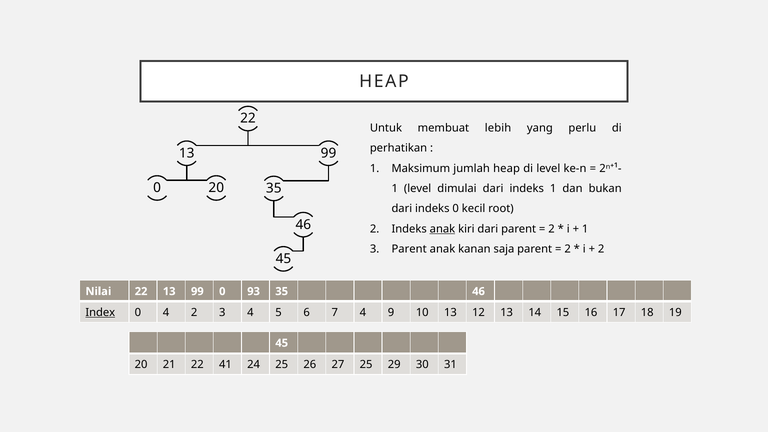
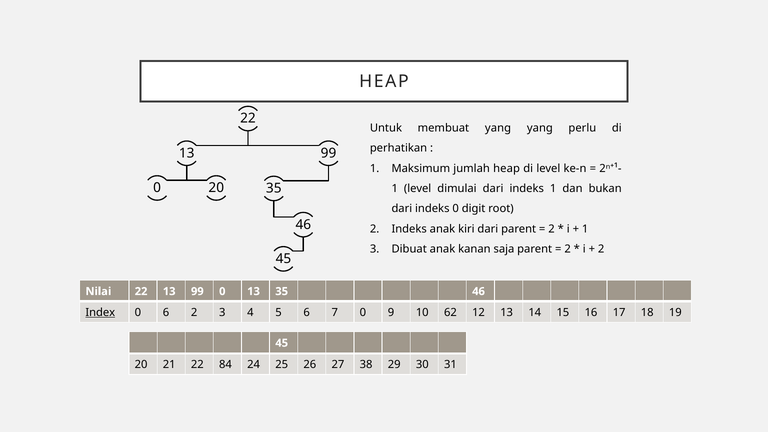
membuat lebih: lebih -> yang
kecil: kecil -> digit
anak at (442, 229) underline: present -> none
3 Parent: Parent -> Dibuat
0 93: 93 -> 13
0 4: 4 -> 6
7 4: 4 -> 0
10 13: 13 -> 62
41: 41 -> 84
27 25: 25 -> 38
